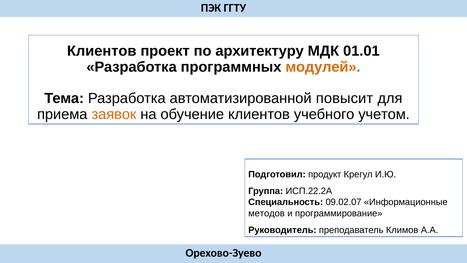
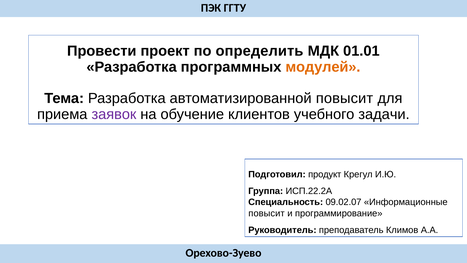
Клиентов at (102, 51): Клиентов -> Провести
архитектуру: архитектуру -> определить
заявок colour: orange -> purple
учетом: учетом -> задачи
методов at (267, 213): методов -> повысит
